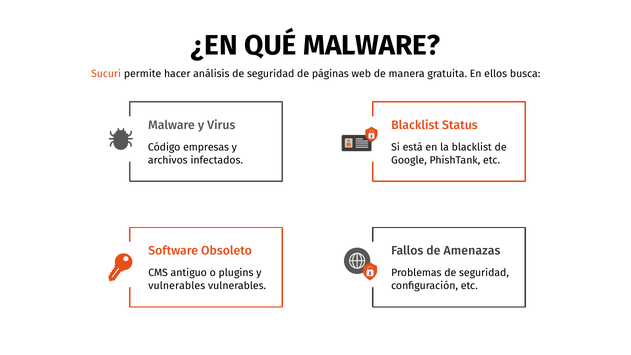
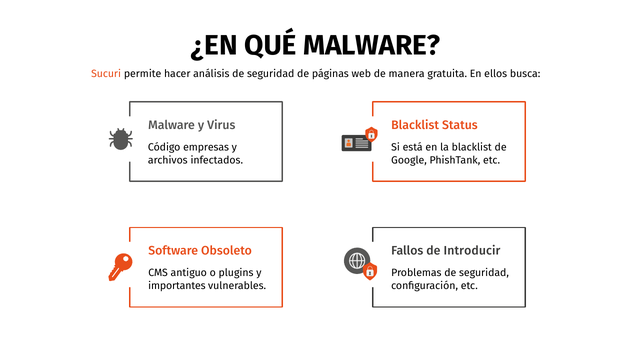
Amenazas: Amenazas -> Introducir
vulnerables at (177, 286): vulnerables -> importantes
